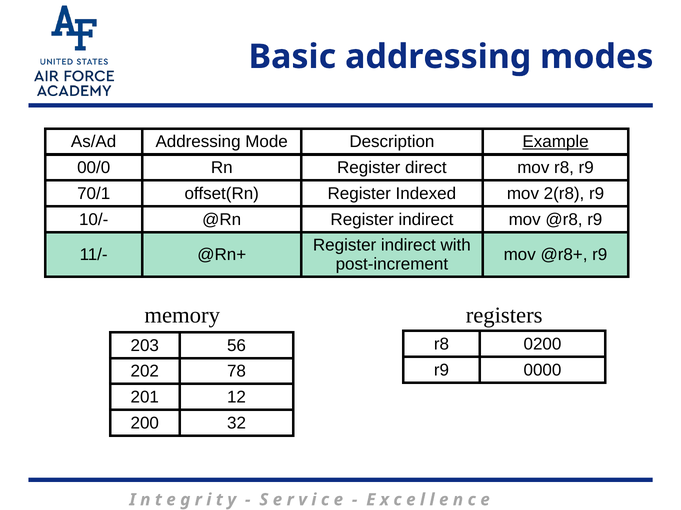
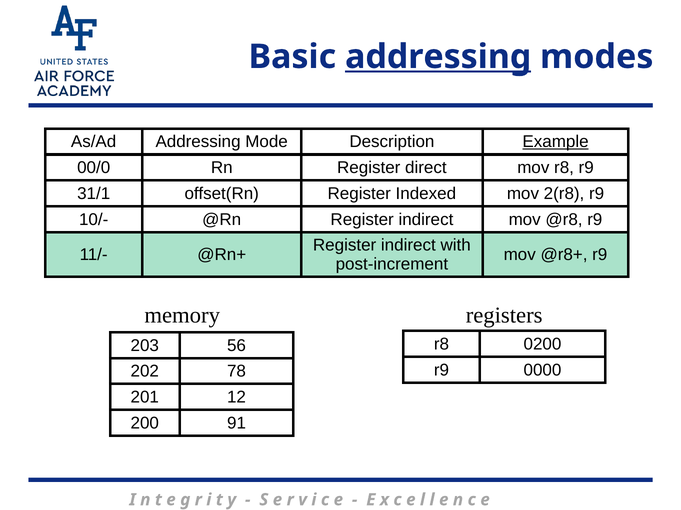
addressing at (438, 57) underline: none -> present
70/1: 70/1 -> 31/1
32: 32 -> 91
